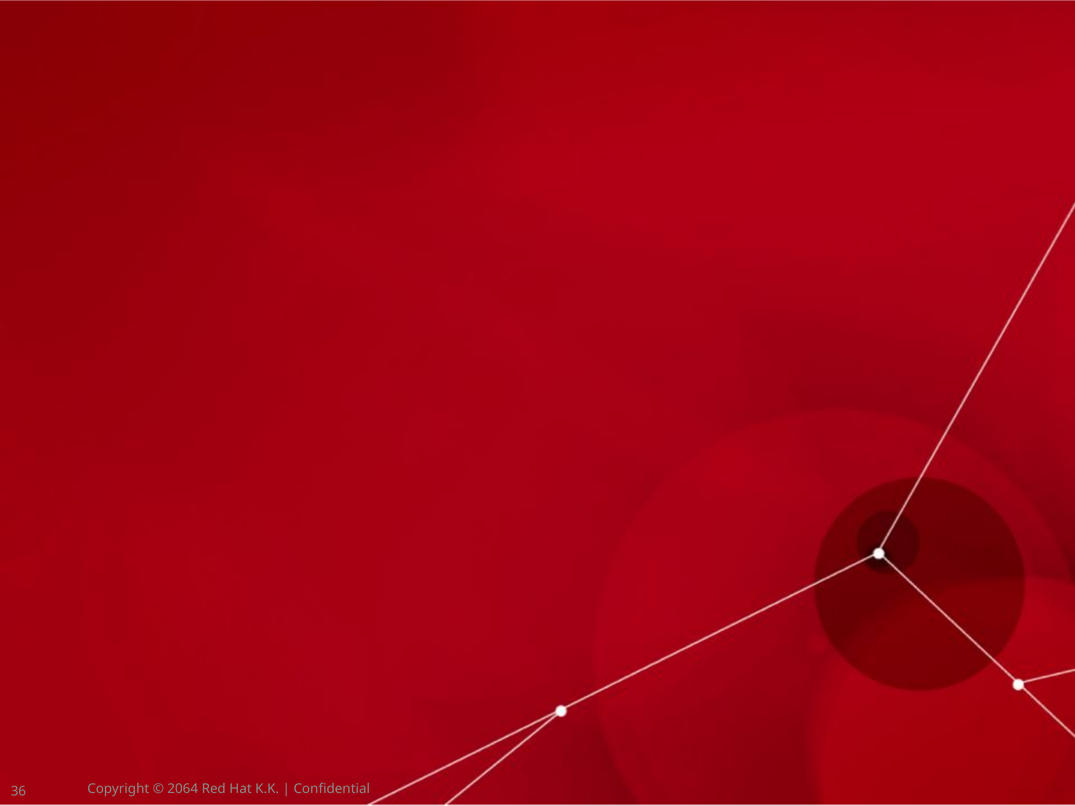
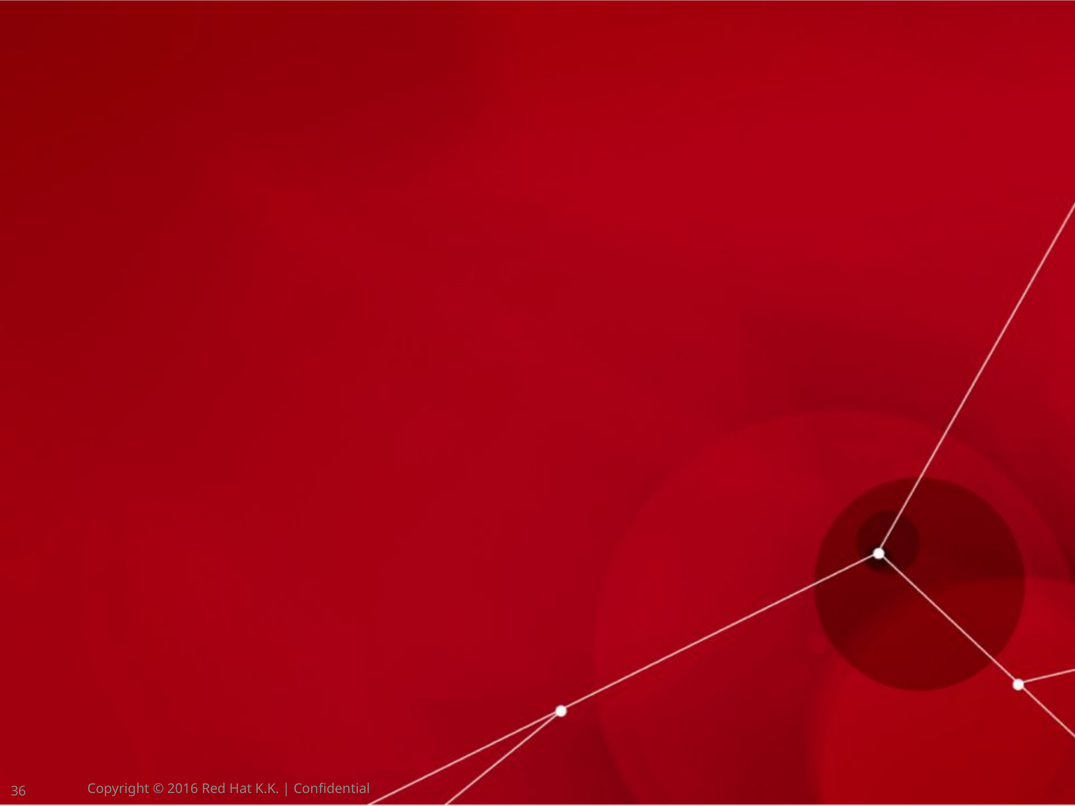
2064: 2064 -> 2016
